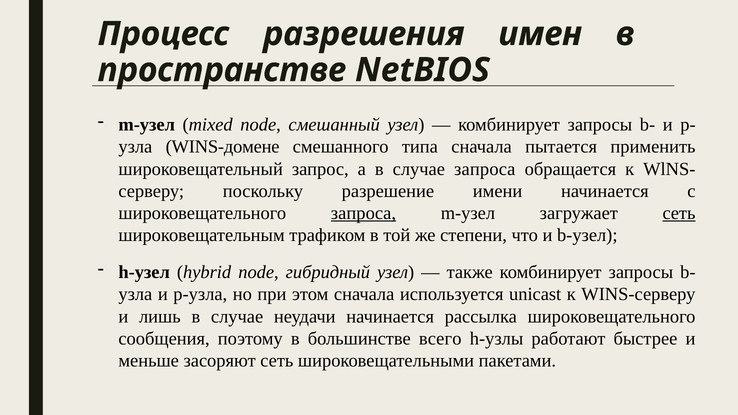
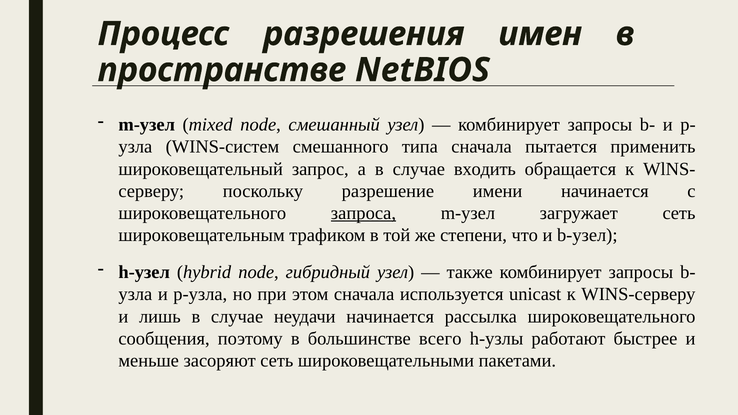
WINS-домене: WINS-домене -> WINS-систем
случае запроса: запроса -> входить
сеть at (679, 213) underline: present -> none
